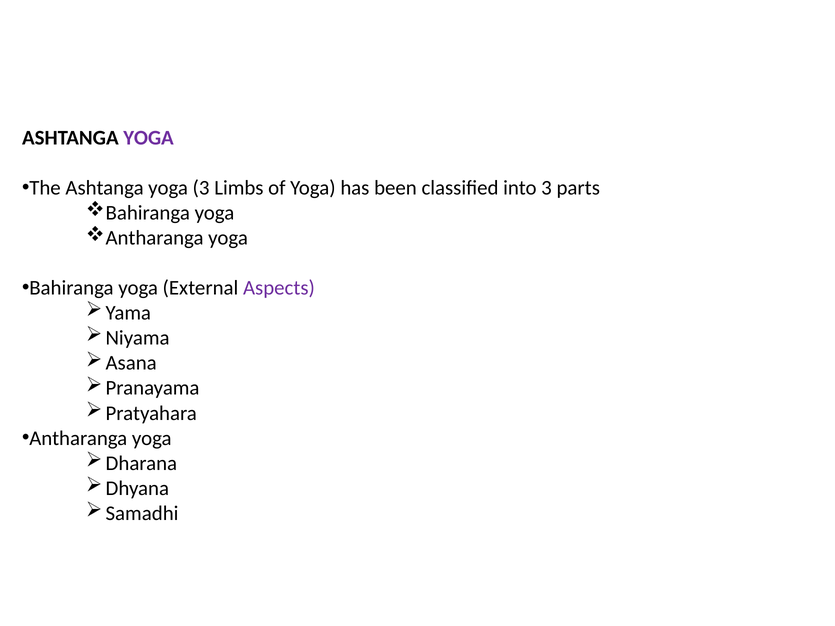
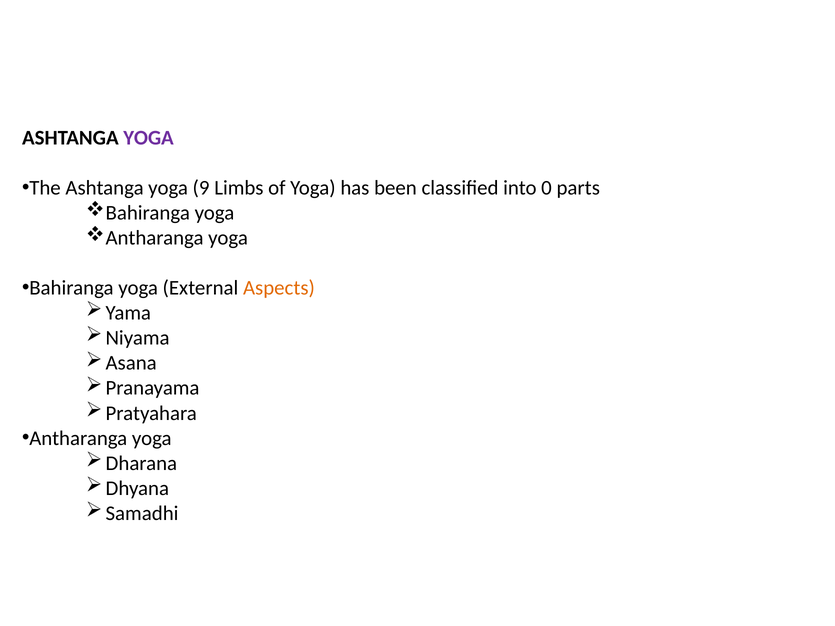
yoga 3: 3 -> 9
into 3: 3 -> 0
Aspects colour: purple -> orange
